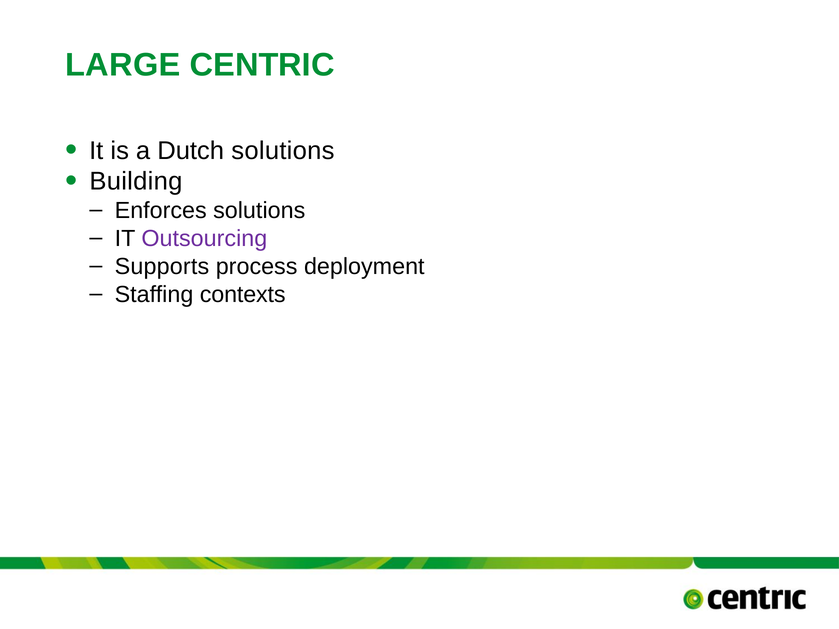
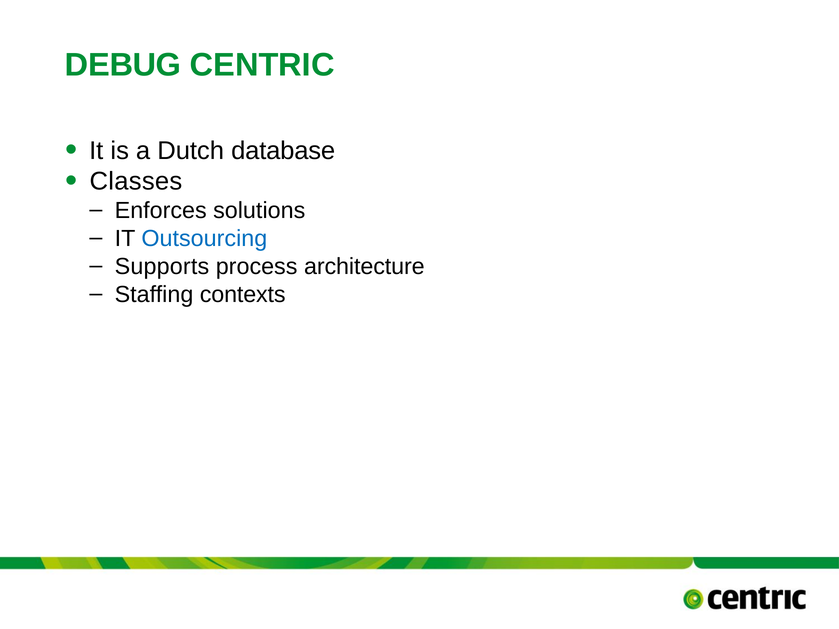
LARGE: LARGE -> DEBUG
Dutch solutions: solutions -> database
Building: Building -> Classes
Outsourcing colour: purple -> blue
deployment: deployment -> architecture
